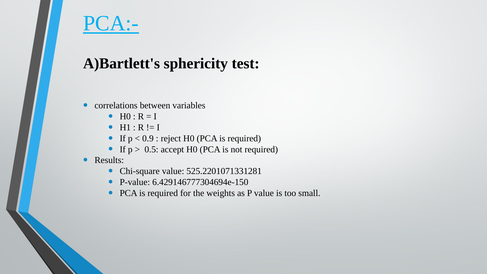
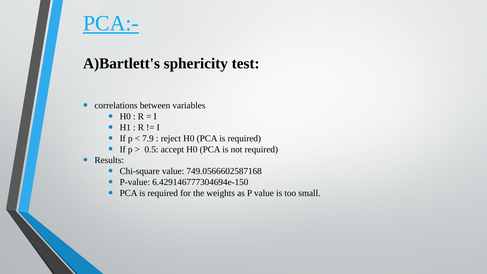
0.9: 0.9 -> 7.9
525.2201071331281: 525.2201071331281 -> 749.0566602587168
